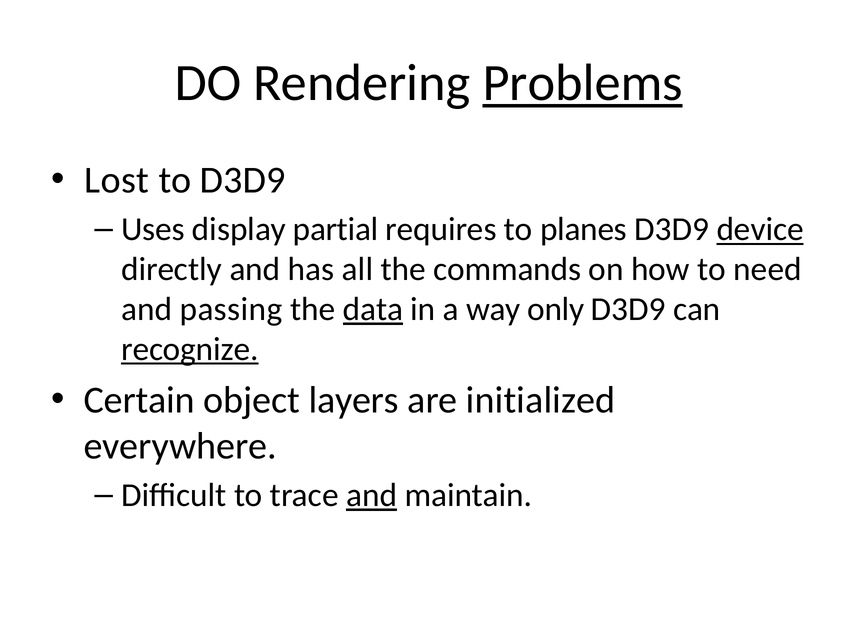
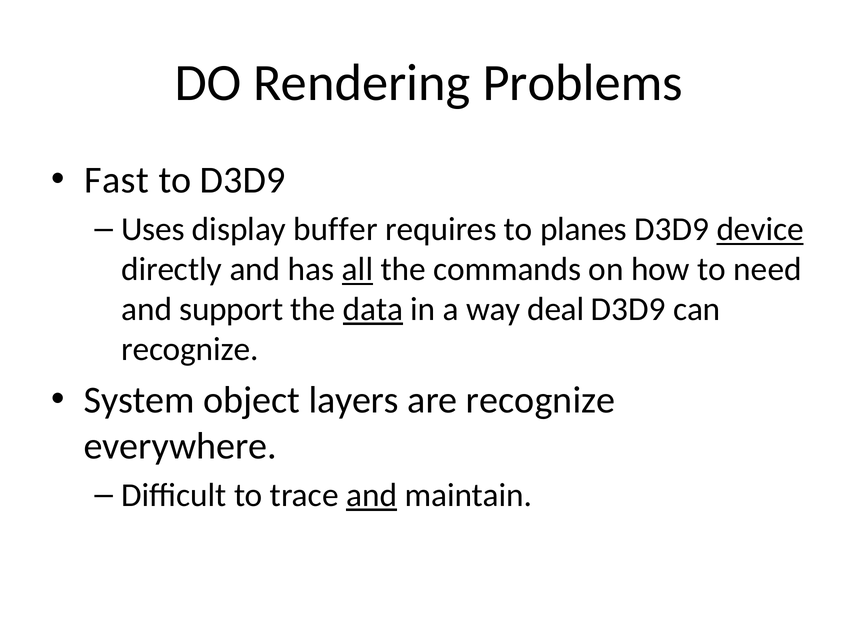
Problems underline: present -> none
Lost: Lost -> Fast
partial: partial -> buffer
all underline: none -> present
passing: passing -> support
only: only -> deal
recognize at (190, 349) underline: present -> none
Certain: Certain -> System
are initialized: initialized -> recognize
